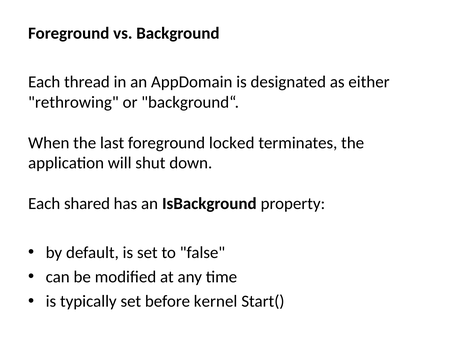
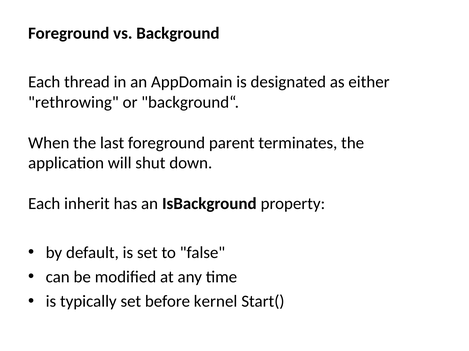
locked: locked -> parent
shared: shared -> inherit
